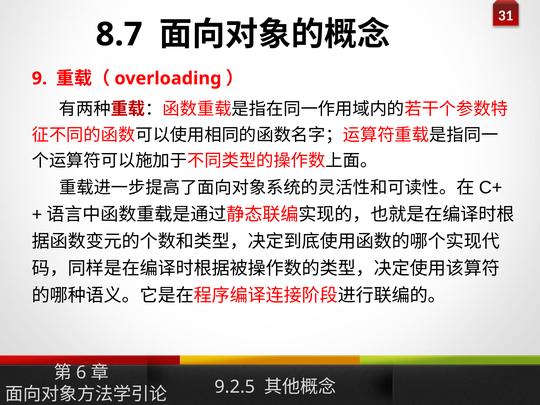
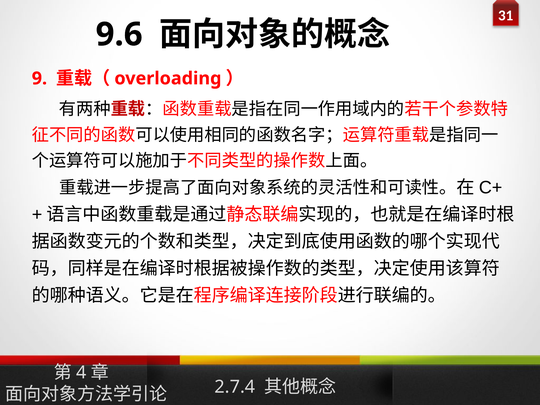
8.7: 8.7 -> 9.6
6: 6 -> 4
9.2.5: 9.2.5 -> 2.7.4
